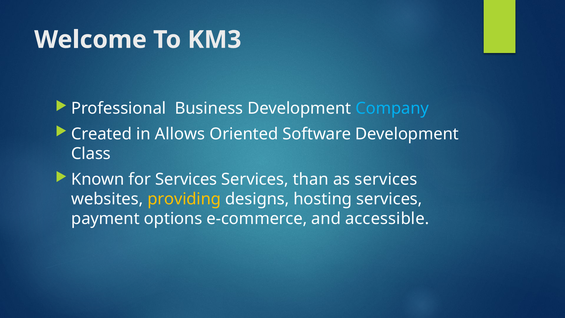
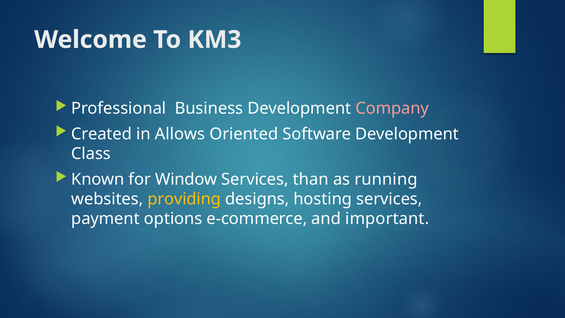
Company colour: light blue -> pink
for Services: Services -> Window
as services: services -> running
accessible: accessible -> important
